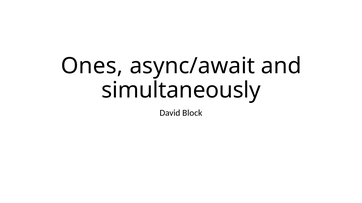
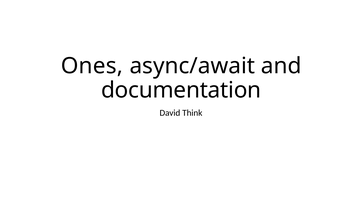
simultaneously: simultaneously -> documentation
Block: Block -> Think
